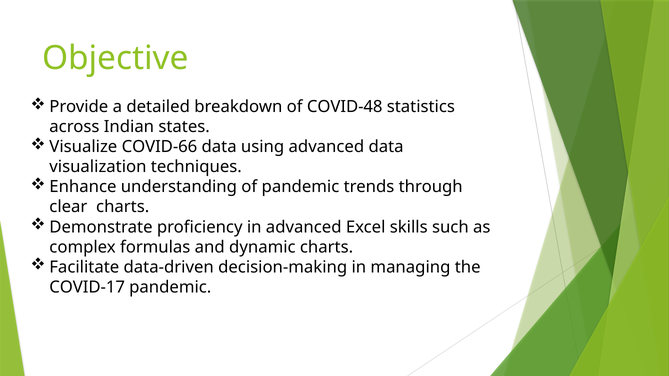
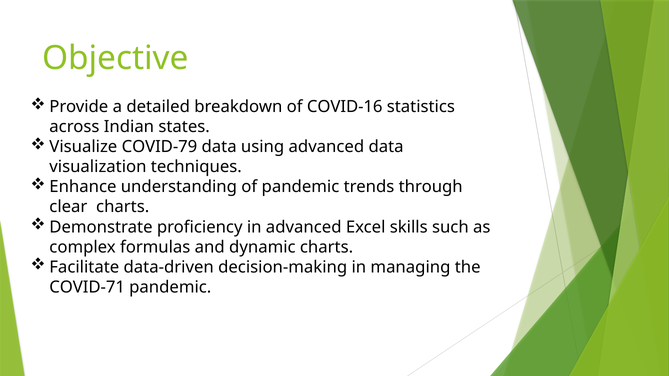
COVID-48: COVID-48 -> COVID-16
COVID-66: COVID-66 -> COVID-79
COVID-17: COVID-17 -> COVID-71
